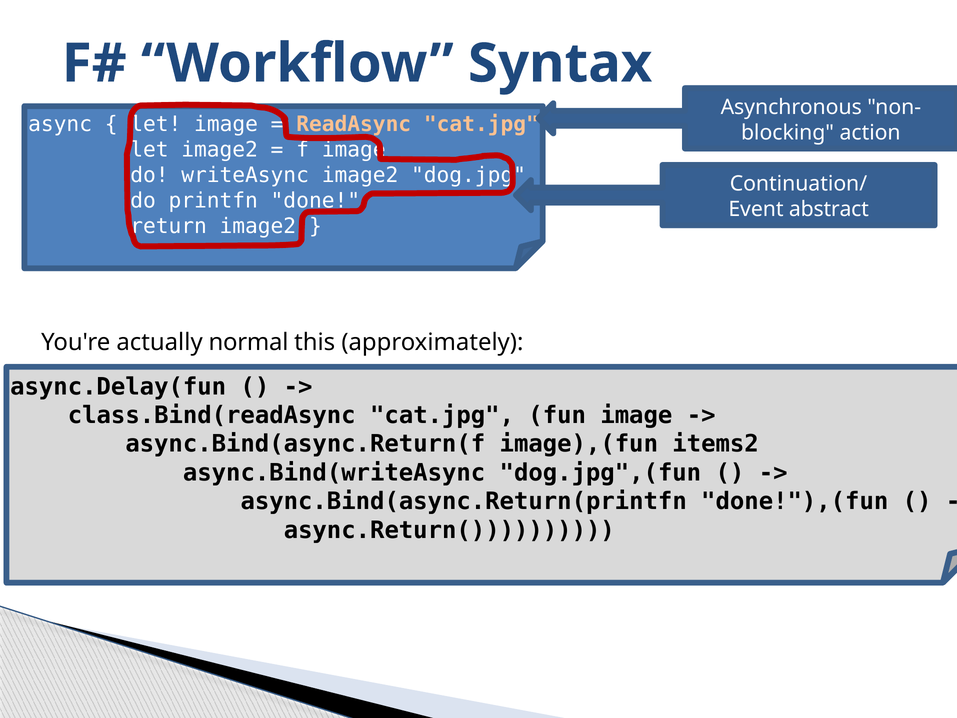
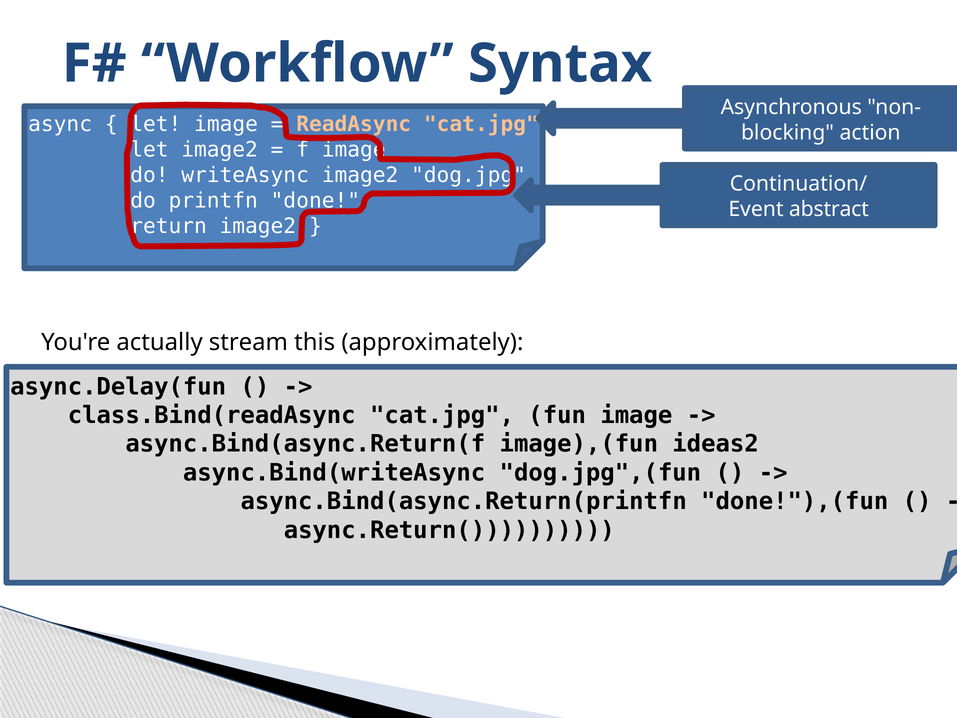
normal: normal -> stream
items2: items2 -> ideas2
